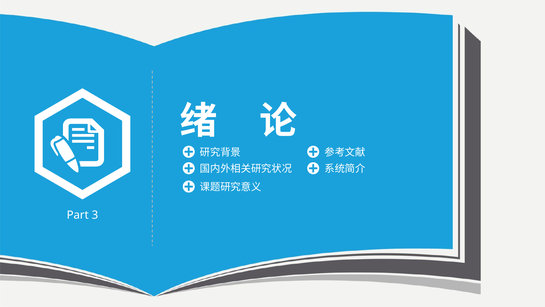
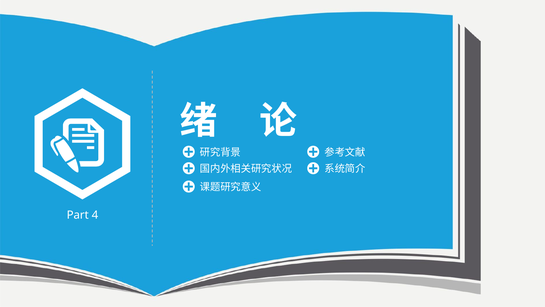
3: 3 -> 4
